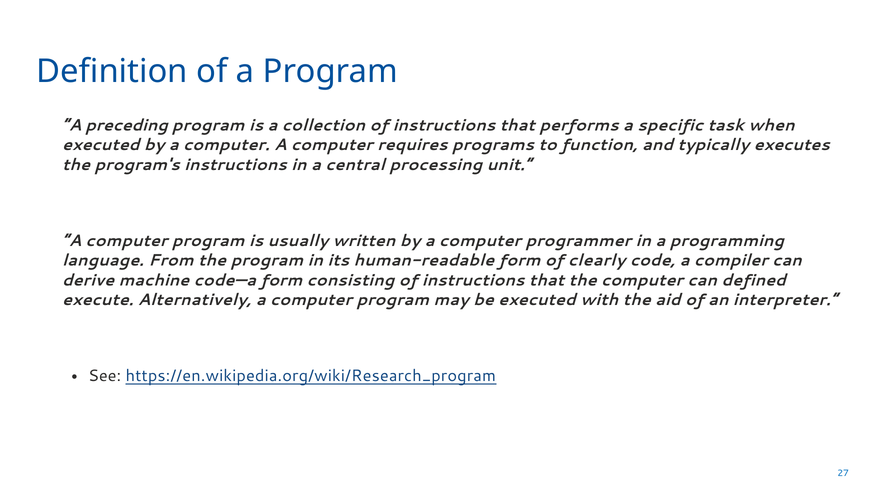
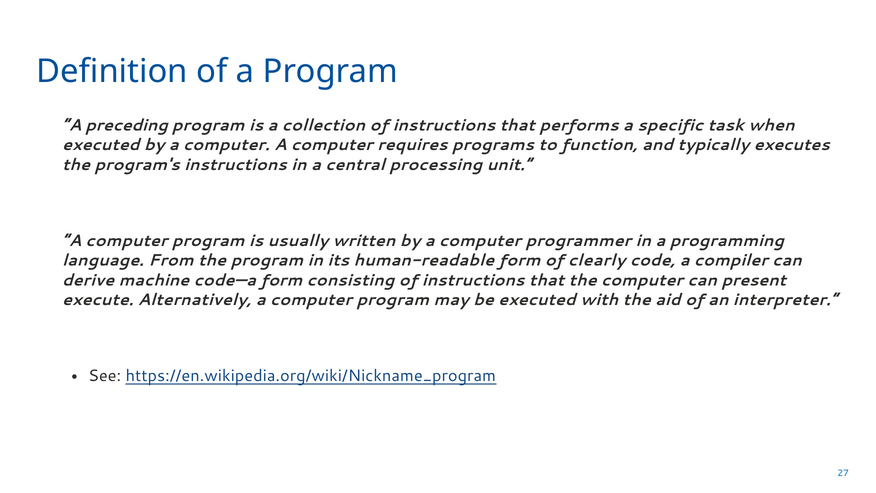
defined: defined -> present
https://en.wikipedia.org/wiki/Research_program: https://en.wikipedia.org/wiki/Research_program -> https://en.wikipedia.org/wiki/Nickname_program
